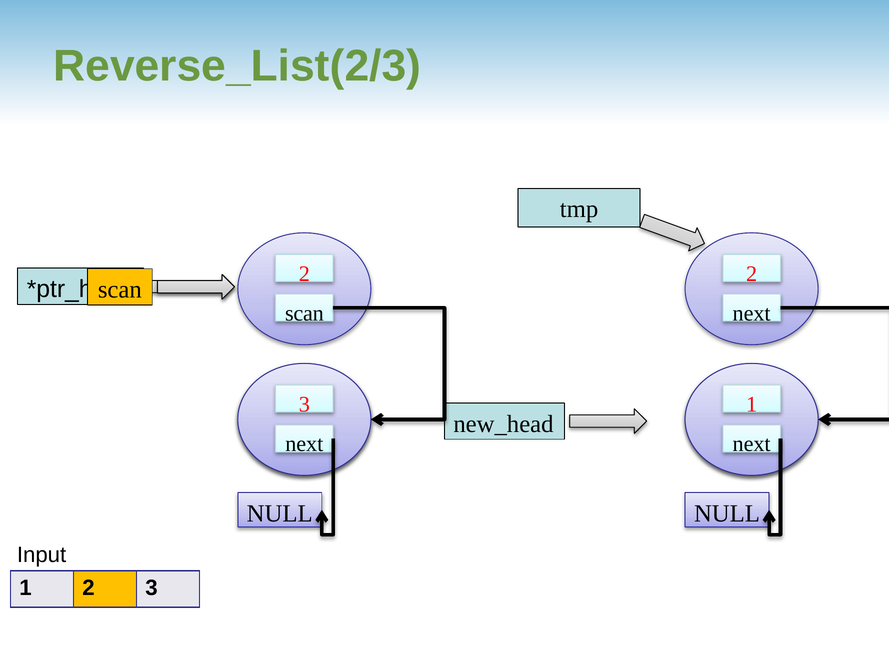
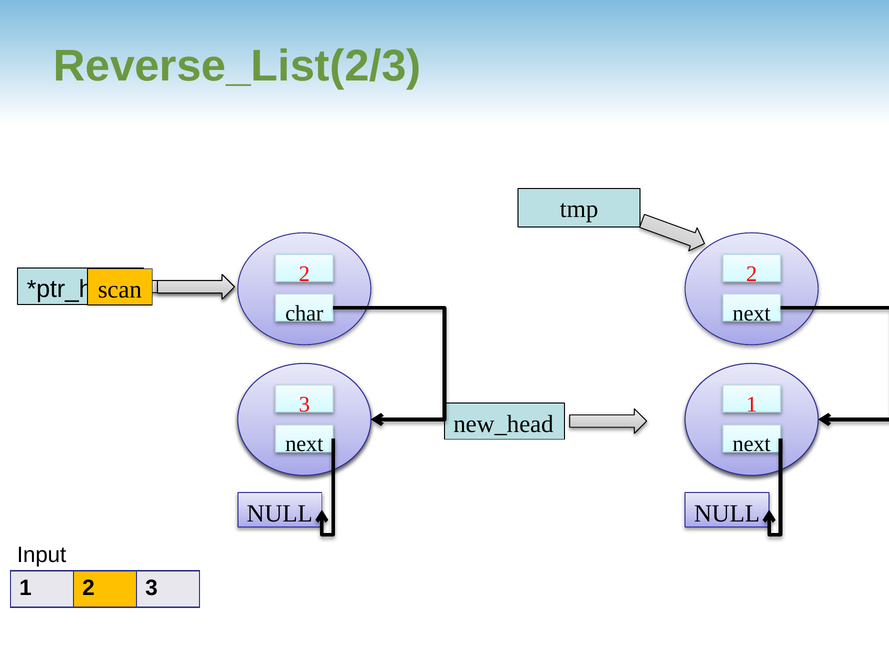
scan at (304, 314): scan -> char
